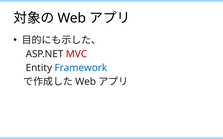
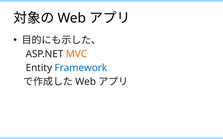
MVC colour: red -> orange
